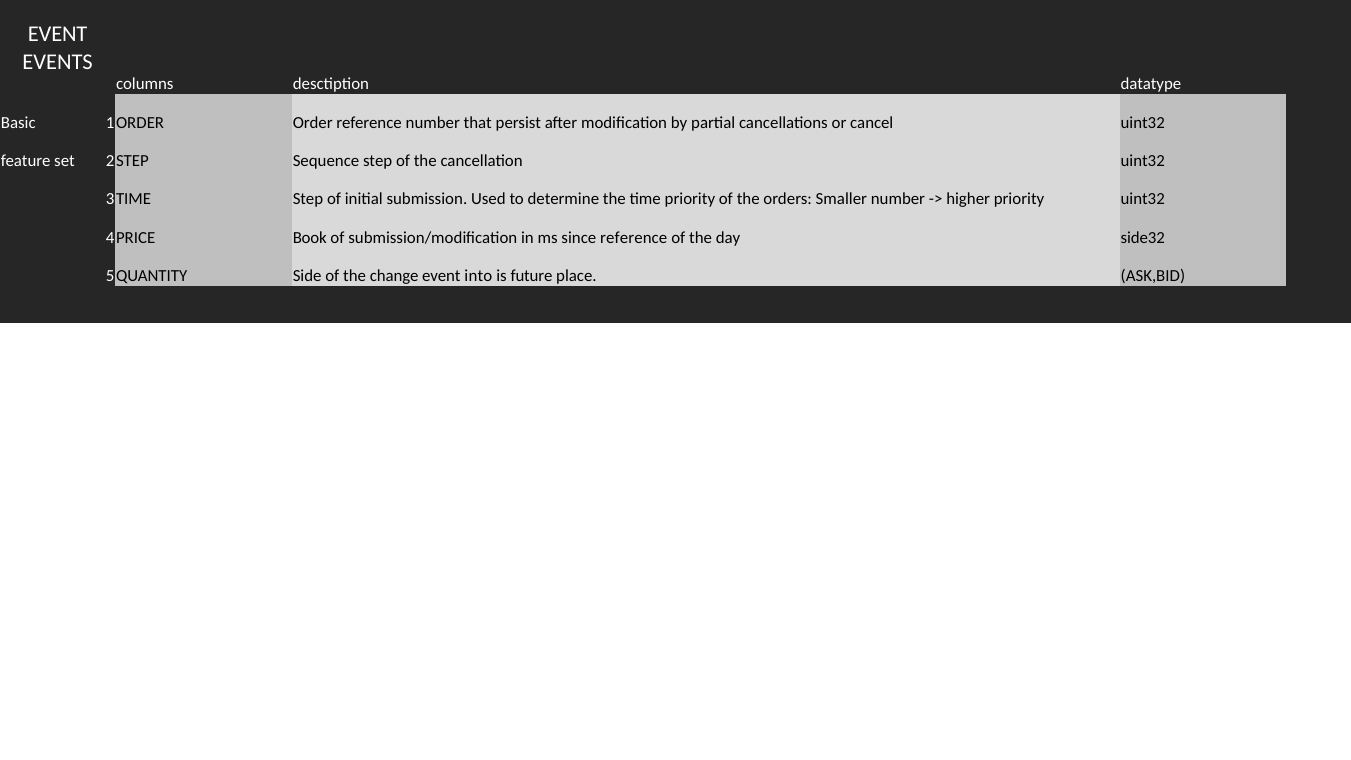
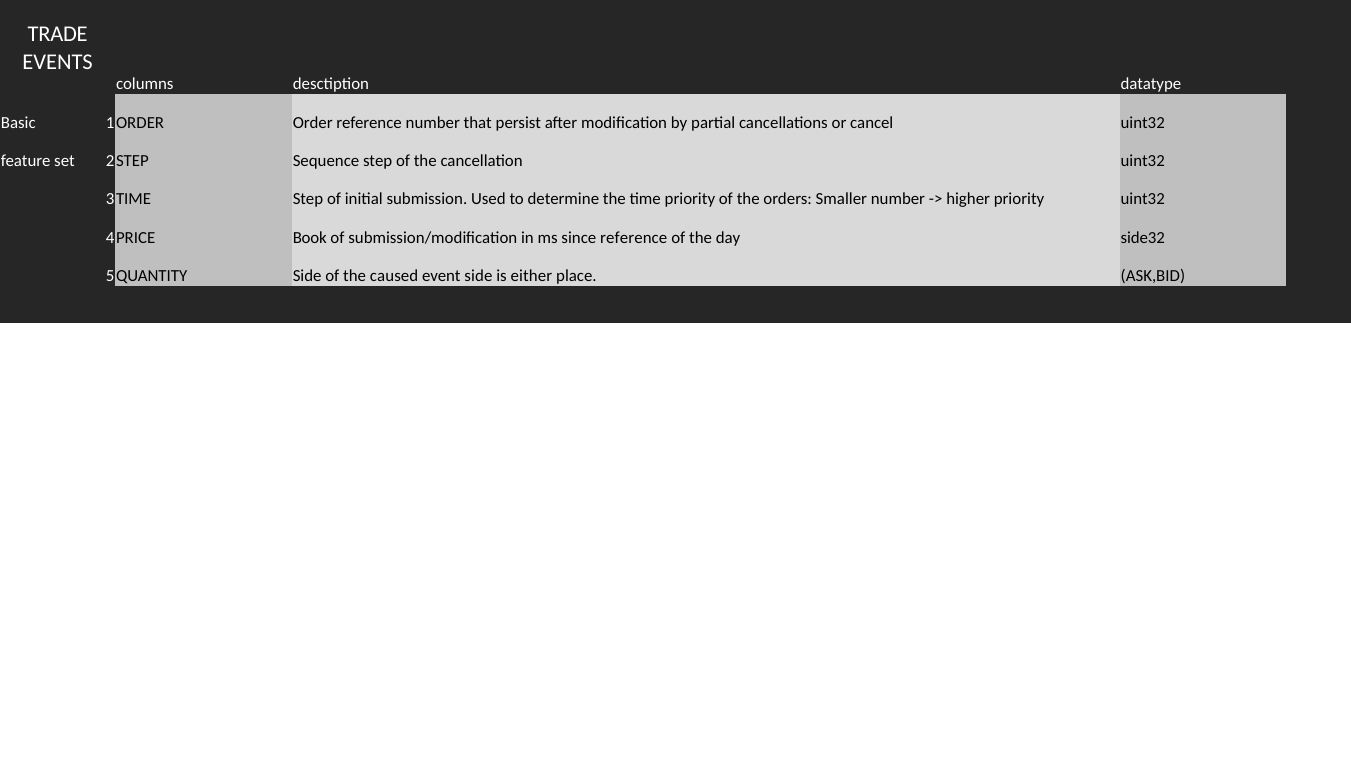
EVENT at (58, 34): EVENT -> TRADE
change: change -> caused
event into: into -> side
future: future -> either
